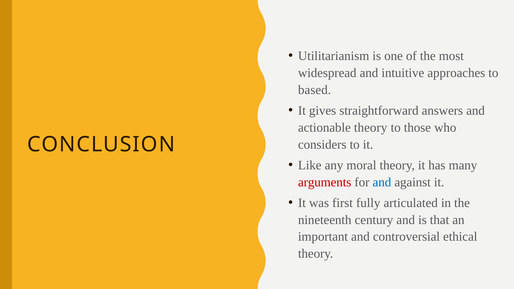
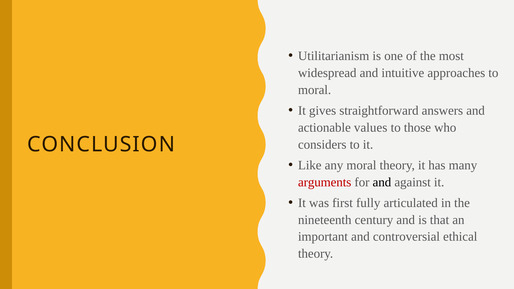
based at (315, 90): based -> moral
actionable theory: theory -> values
and at (382, 182) colour: blue -> black
